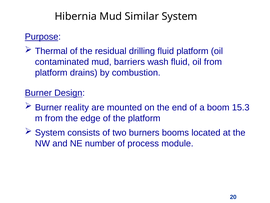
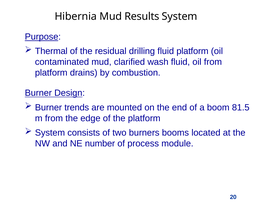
Similar: Similar -> Results
barriers: barriers -> clarified
reality: reality -> trends
15.3: 15.3 -> 81.5
